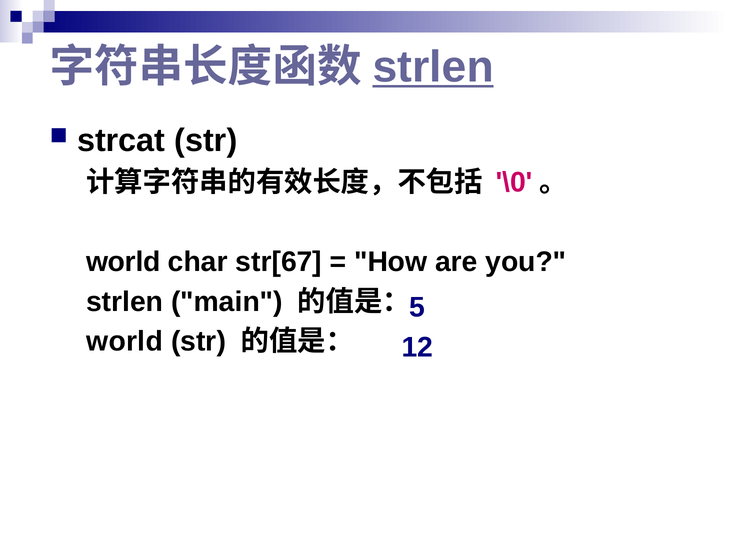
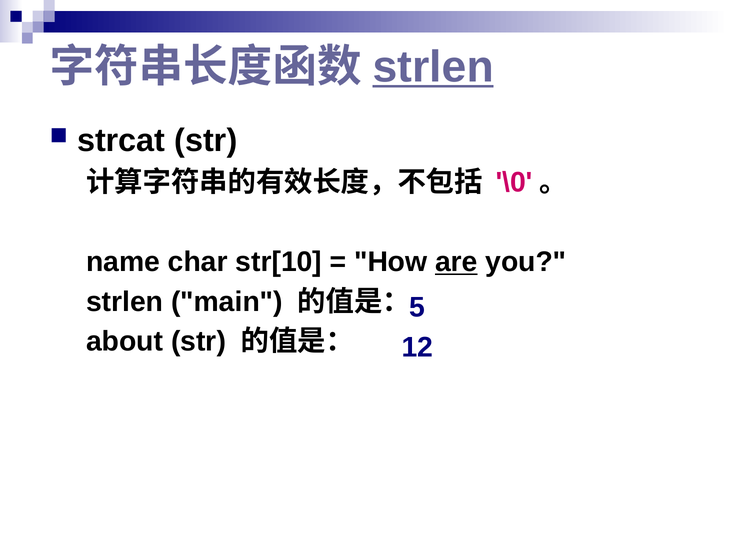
world at (123, 262): world -> name
str[67: str[67 -> str[10
are underline: none -> present
world at (125, 341): world -> about
